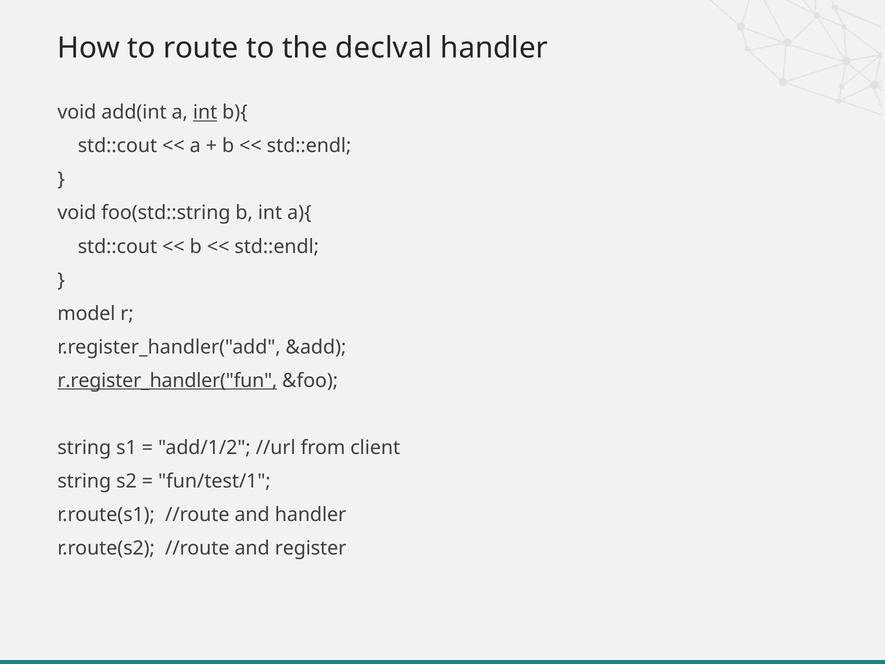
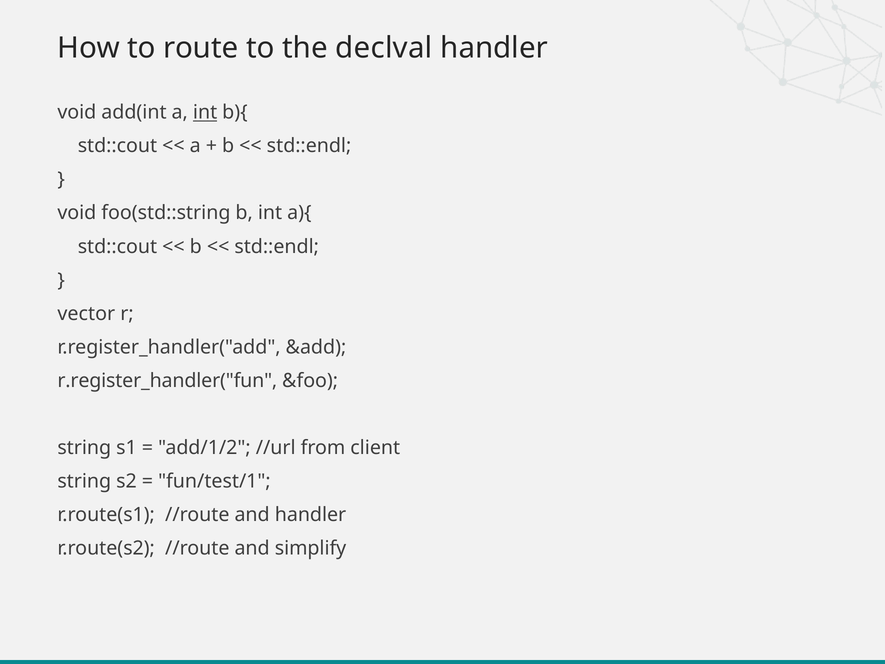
model: model -> vector
r.register_handler("fun underline: present -> none
register: register -> simplify
